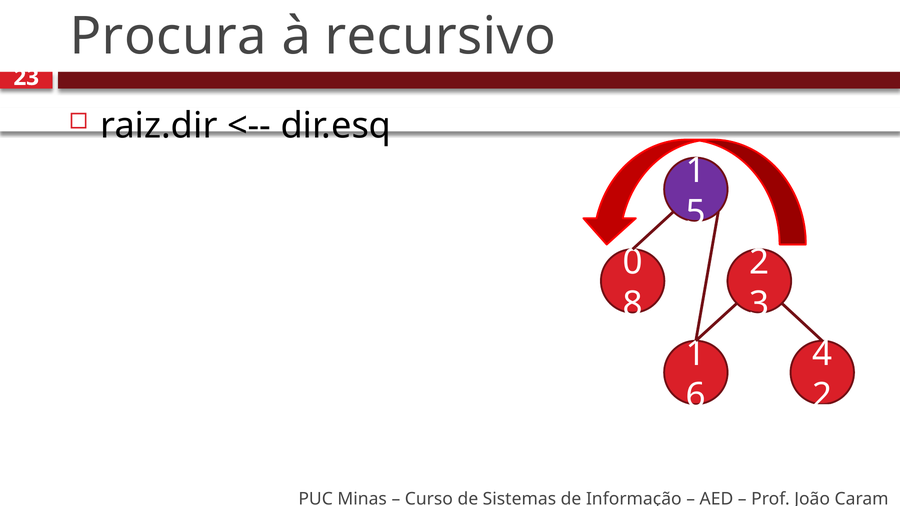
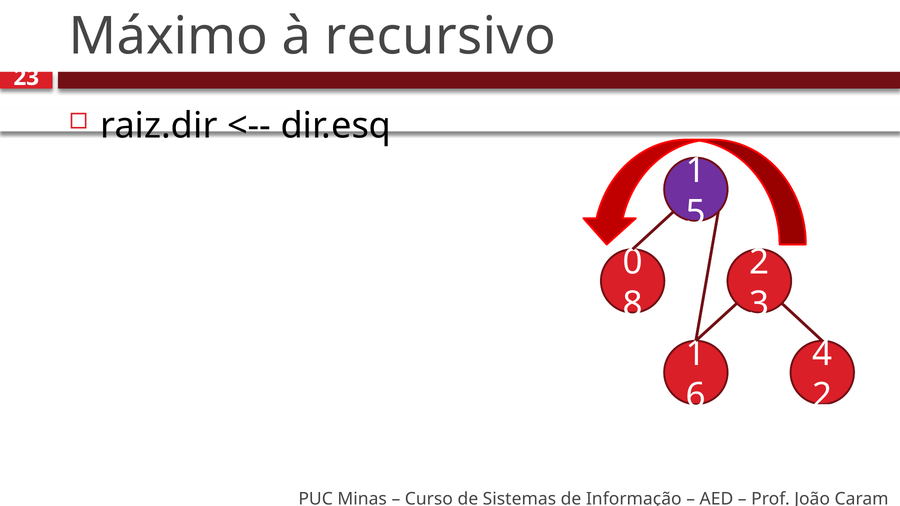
Procura: Procura -> Máximo
